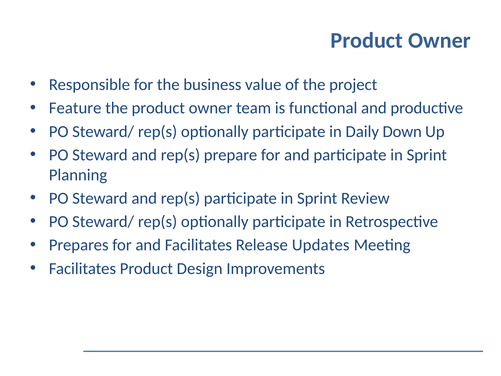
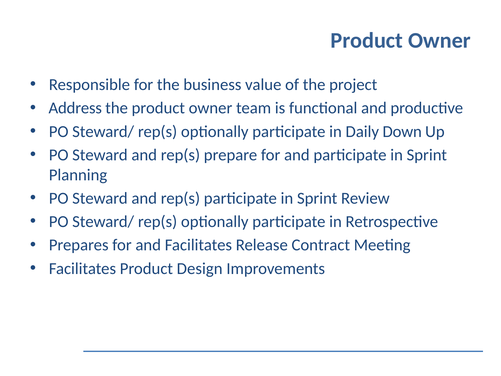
Feature: Feature -> Address
Updates: Updates -> Contract
